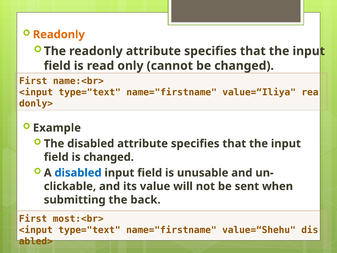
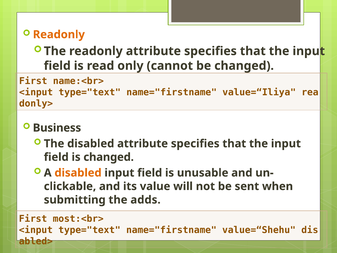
Example: Example -> Business
disabled at (78, 173) colour: blue -> orange
back: back -> adds
